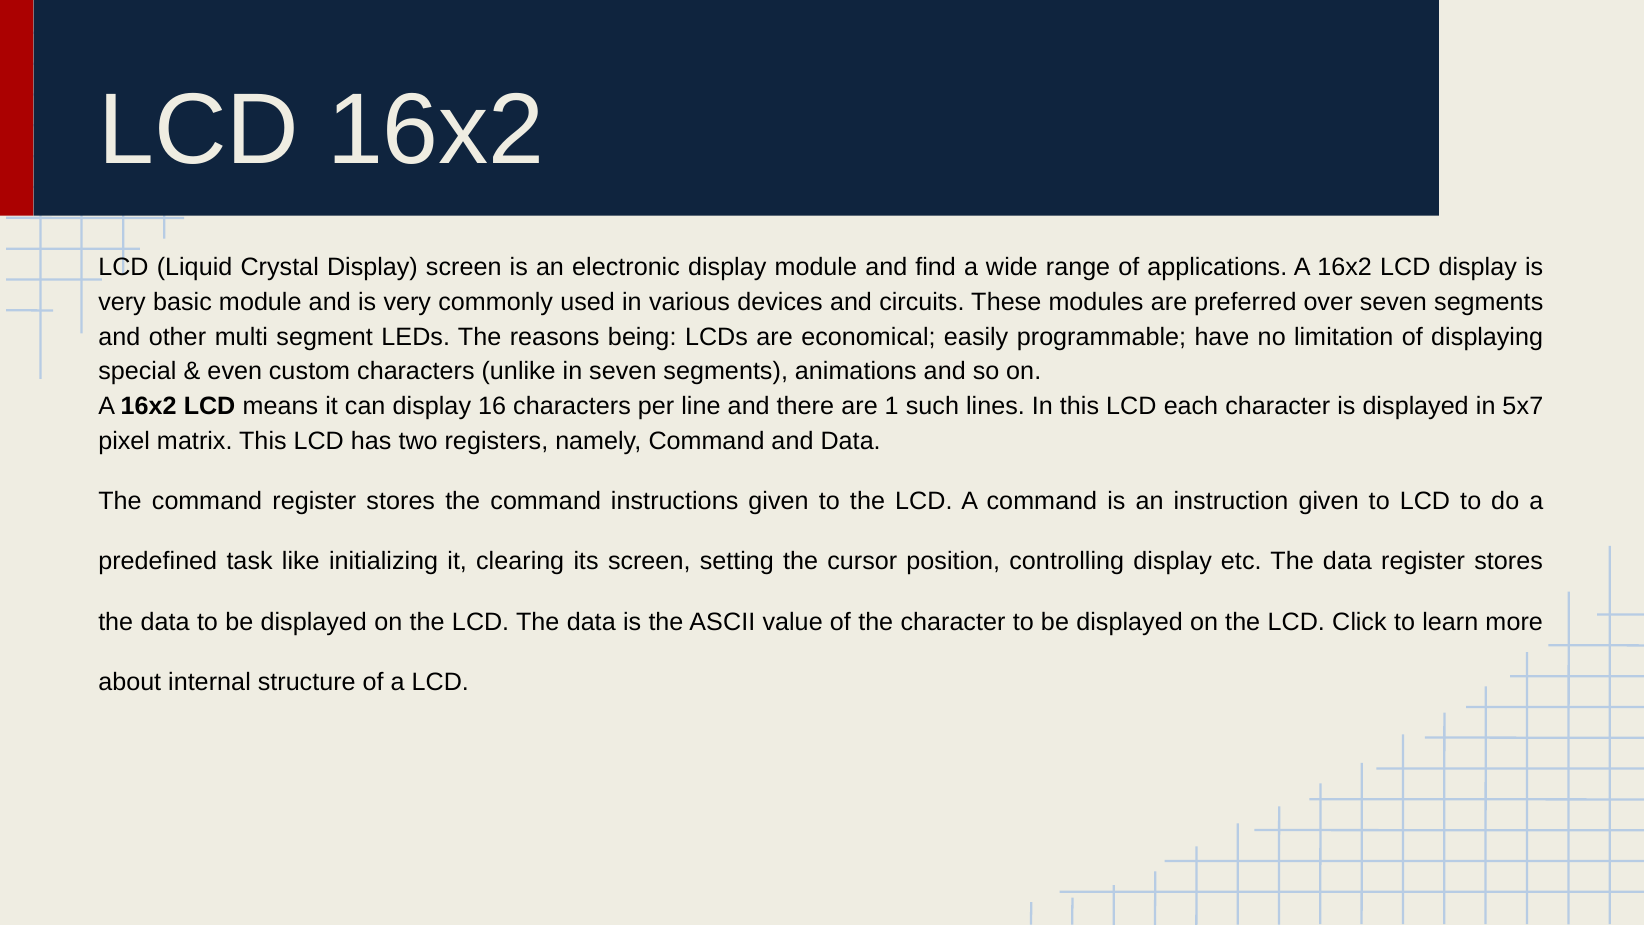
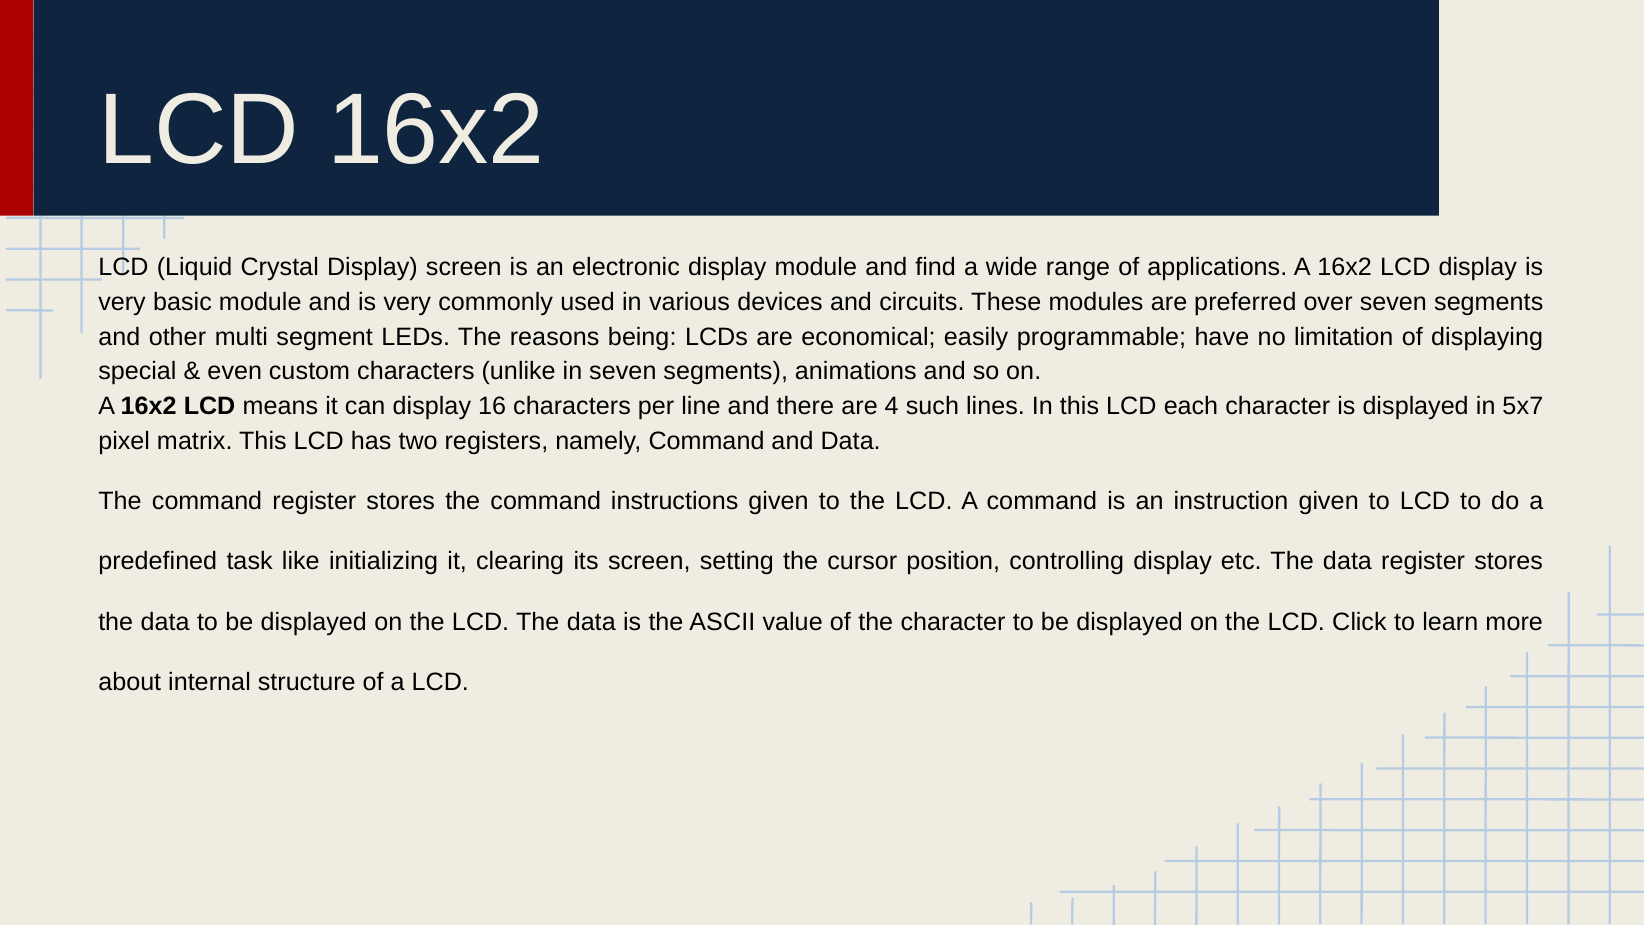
1: 1 -> 4
